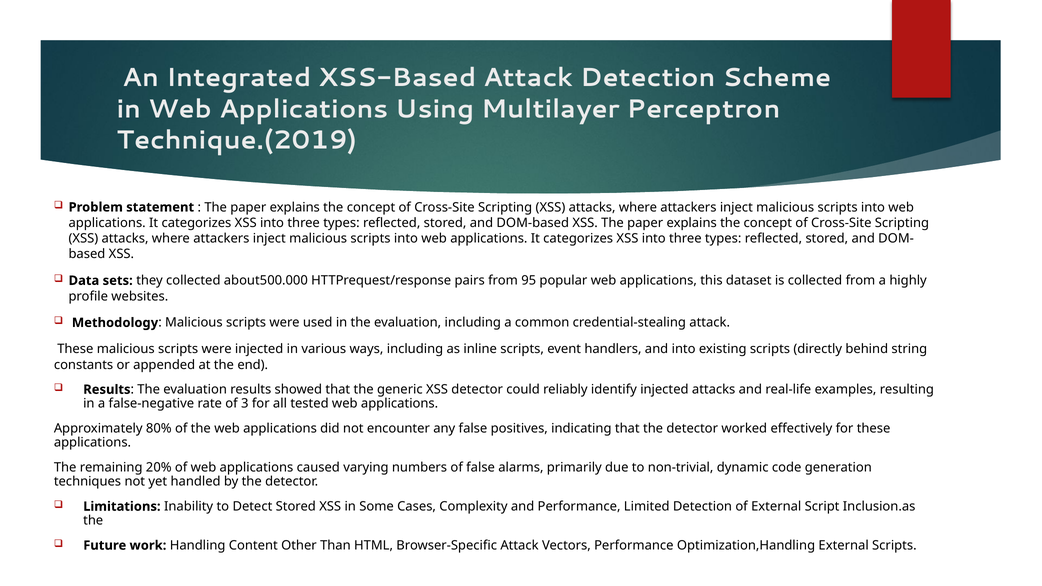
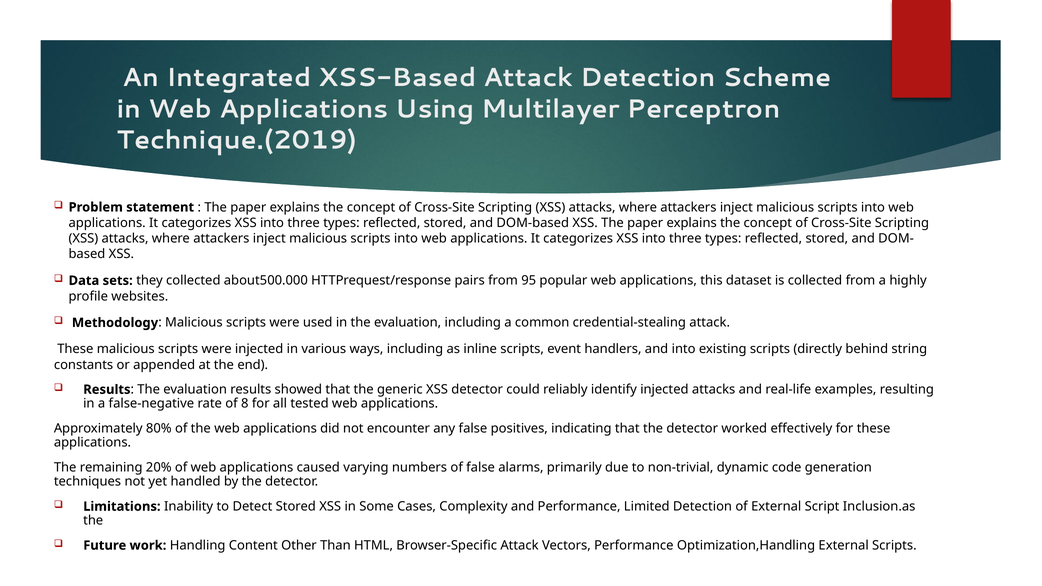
3: 3 -> 8
